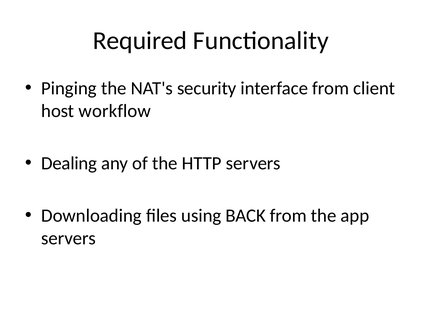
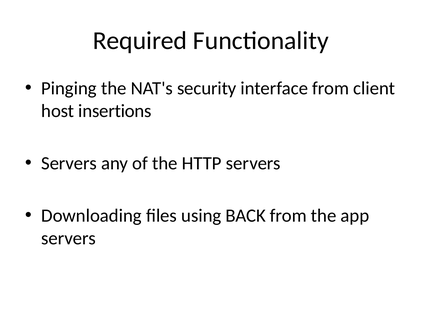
workflow: workflow -> insertions
Dealing at (69, 164): Dealing -> Servers
